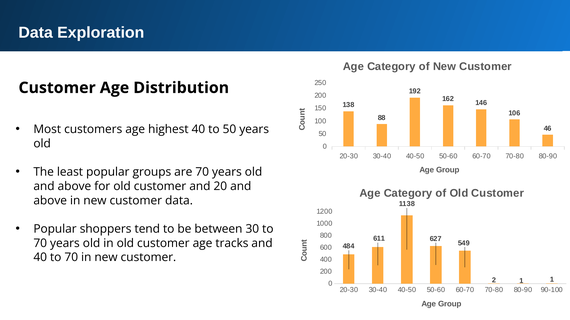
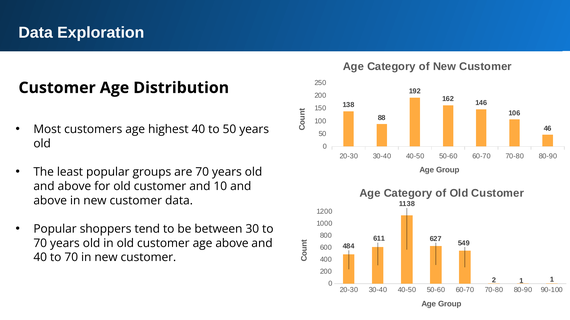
20: 20 -> 10
age tracks: tracks -> above
